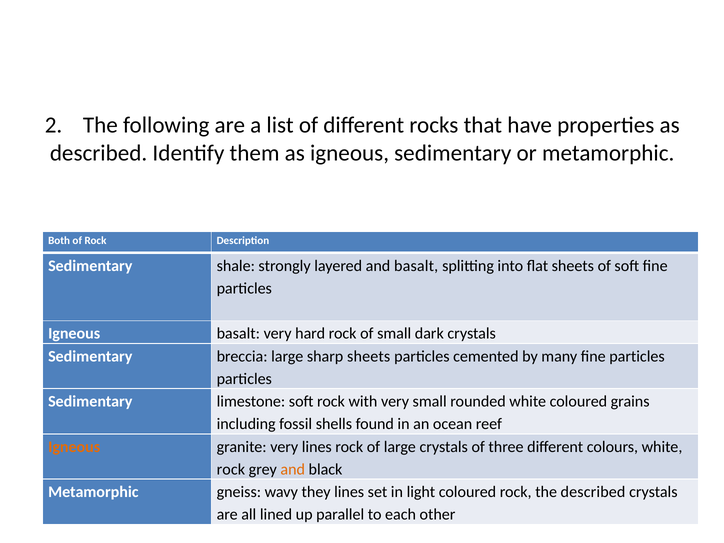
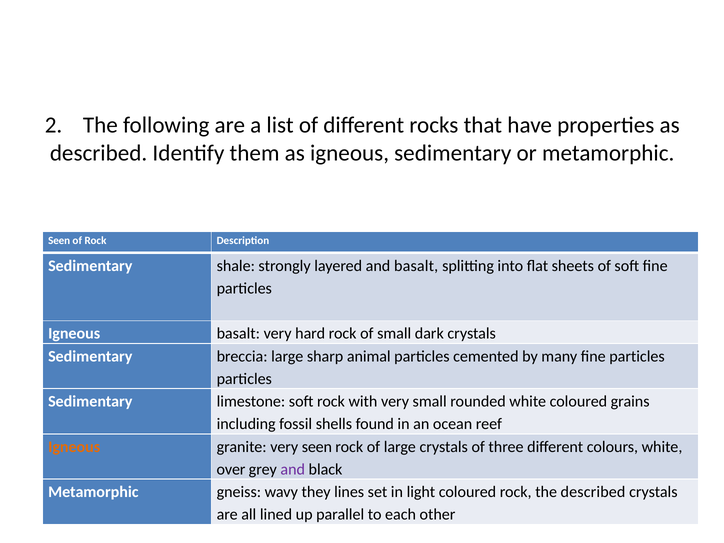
Both at (59, 241): Both -> Seen
sharp sheets: sheets -> animal
very lines: lines -> seen
rock at (231, 469): rock -> over
and at (293, 469) colour: orange -> purple
